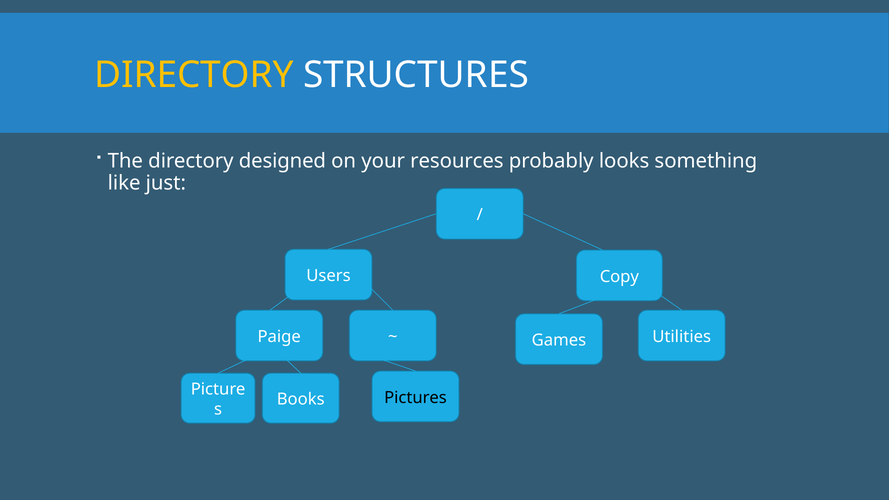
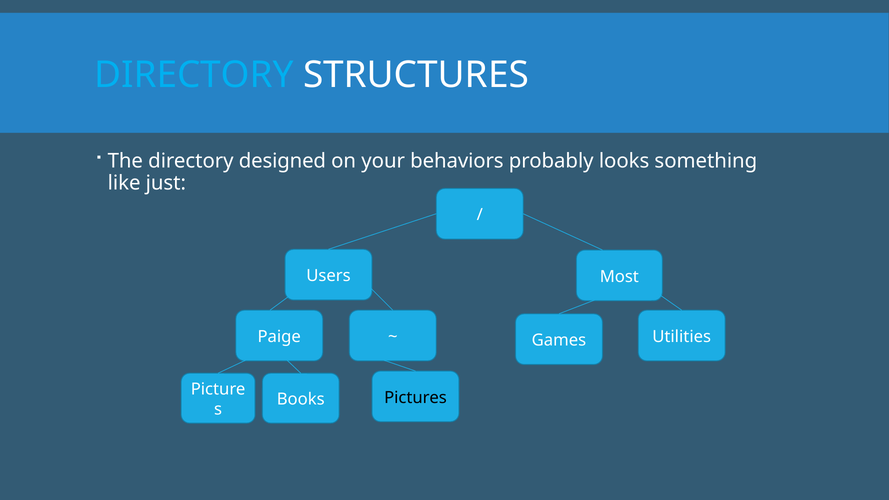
DIRECTORY at (194, 75) colour: yellow -> light blue
resources: resources -> behaviors
Copy: Copy -> Most
